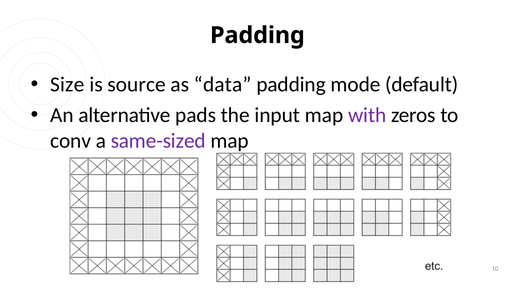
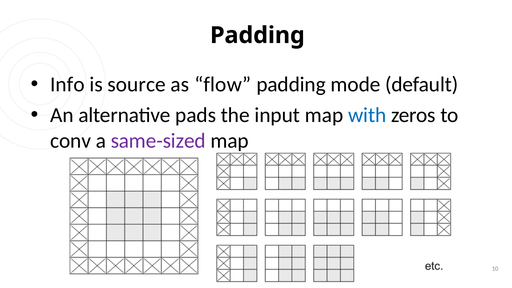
Size: Size -> Info
data: data -> flow
with colour: purple -> blue
